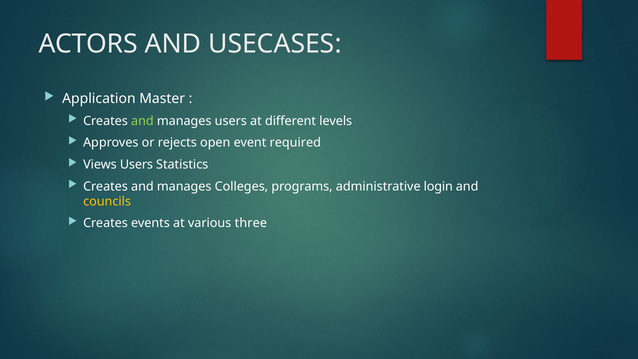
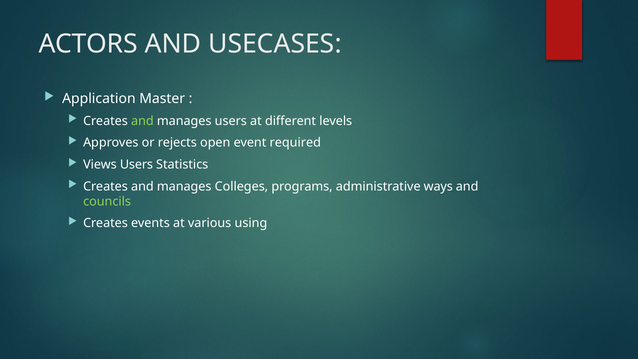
login: login -> ways
councils colour: yellow -> light green
three: three -> using
